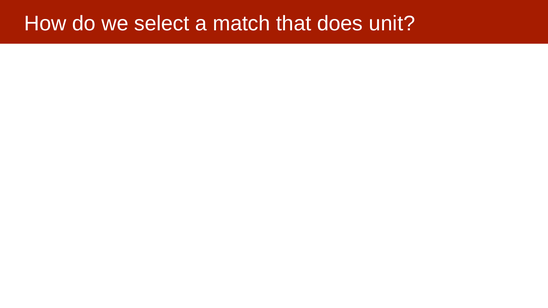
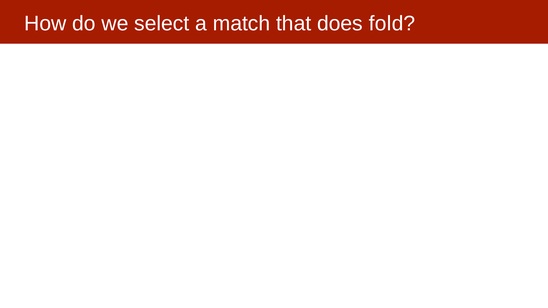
unit: unit -> fold
